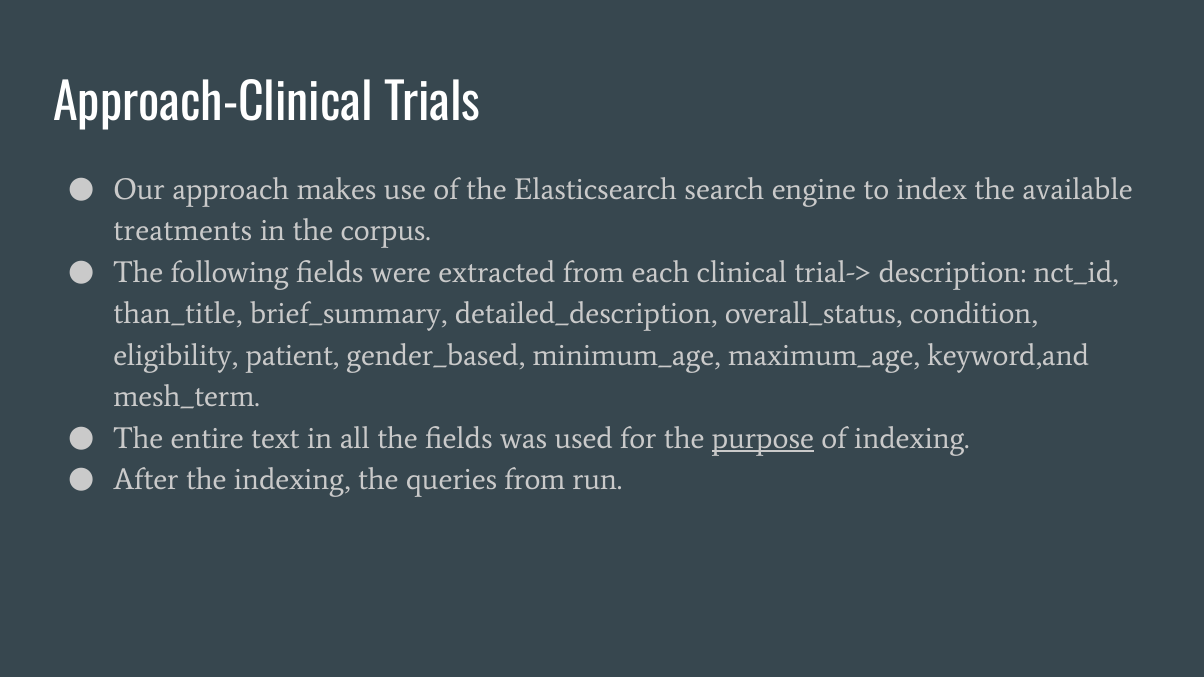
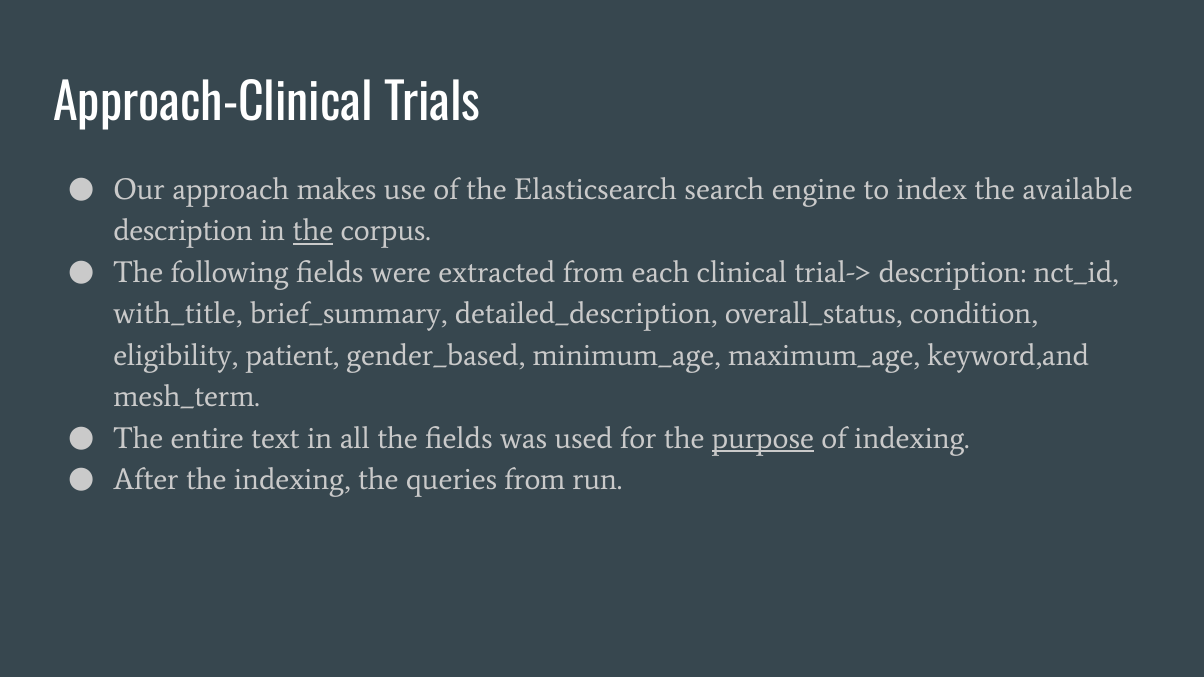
treatments at (183, 231): treatments -> description
the at (313, 231) underline: none -> present
than_title: than_title -> with_title
